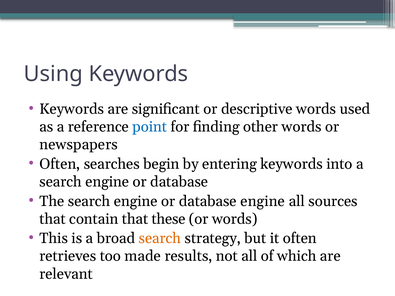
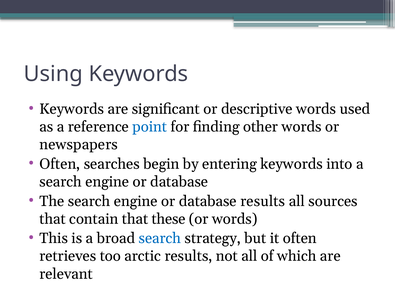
database engine: engine -> results
search at (160, 239) colour: orange -> blue
made: made -> arctic
